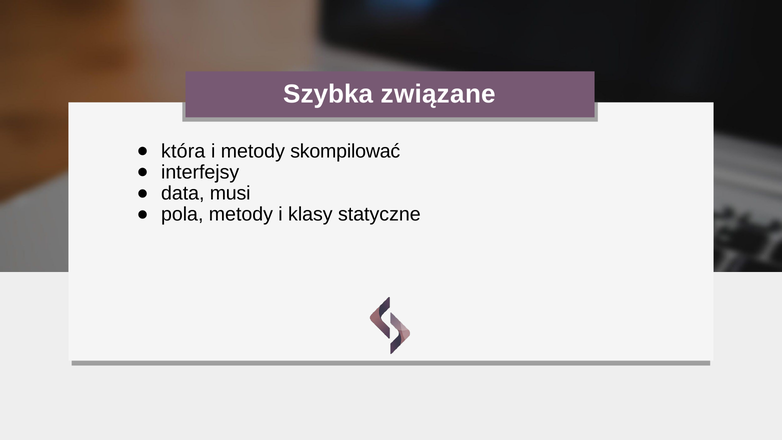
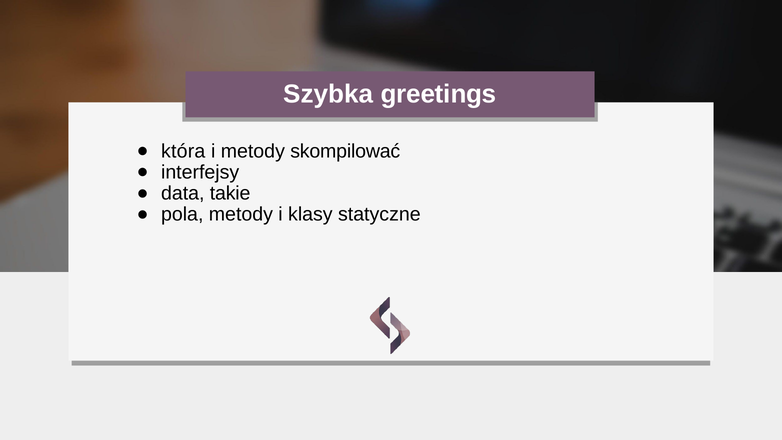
związane: związane -> greetings
musi: musi -> takie
